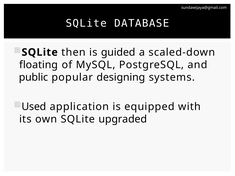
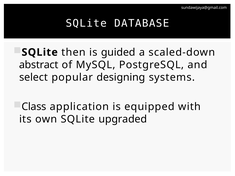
floating: floating -> abstract
public: public -> select
Used: Used -> Class
